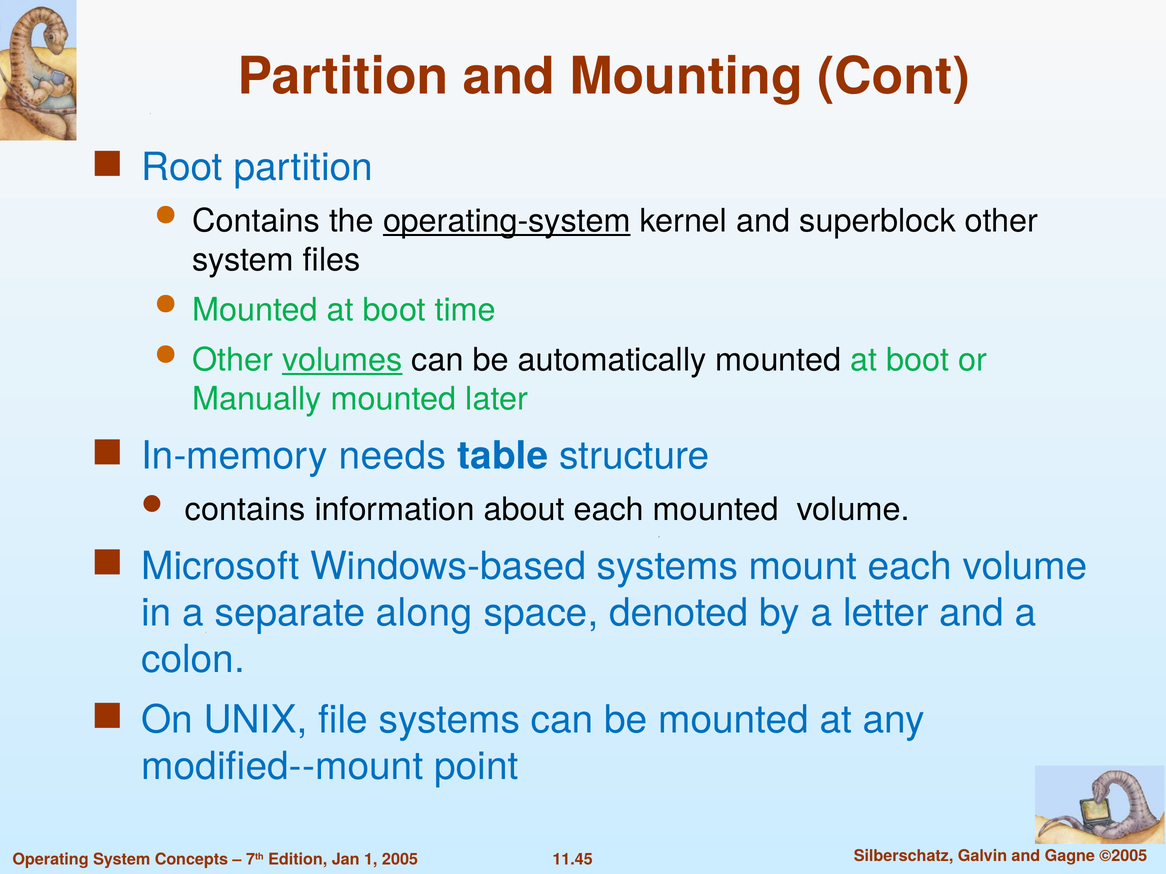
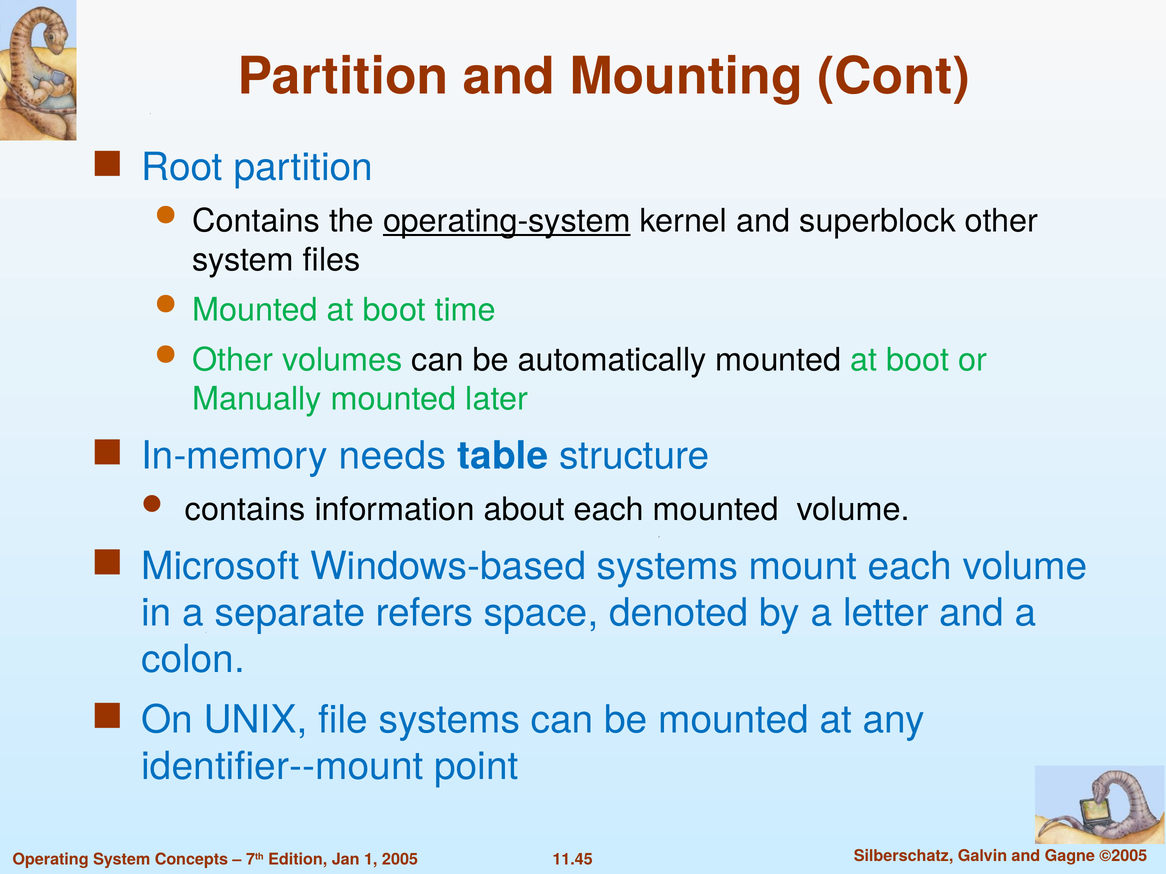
volumes underline: present -> none
along: along -> refers
modified--mount: modified--mount -> identifier--mount
